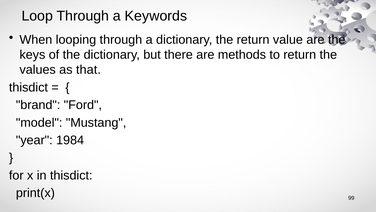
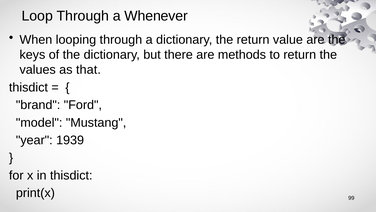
Keywords: Keywords -> Whenever
1984: 1984 -> 1939
